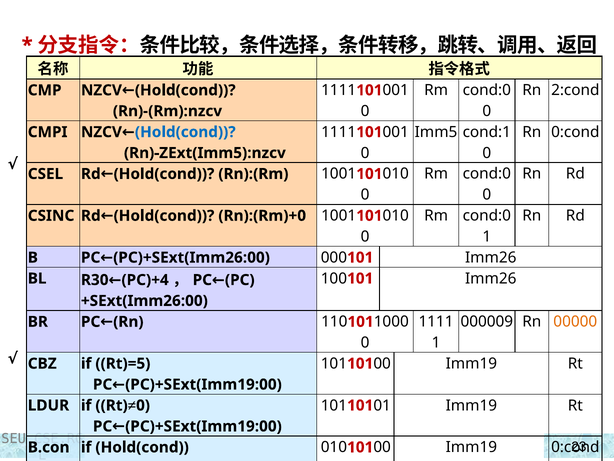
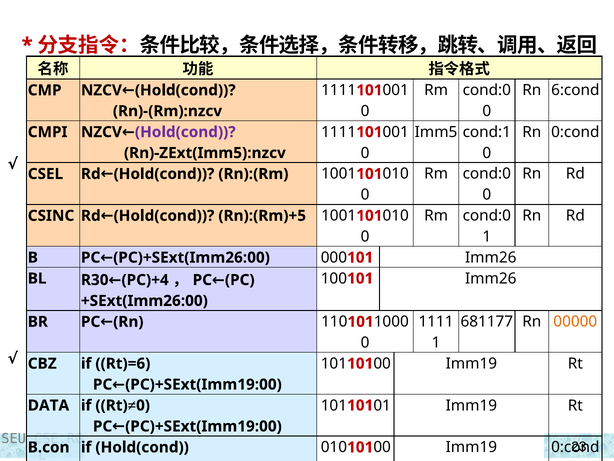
2:cond: 2:cond -> 6:cond
Hold(cond at (185, 132) colour: blue -> purple
Rn):(Rm)+0: Rn):(Rm)+0 -> Rn):(Rm)+5
000009: 000009 -> 681177
Rt)=5: Rt)=5 -> Rt)=6
LDUR: LDUR -> DATA
